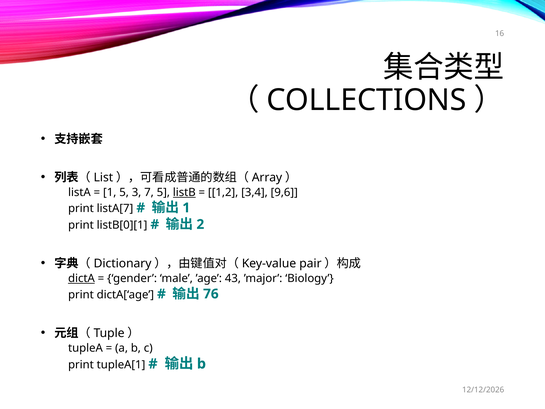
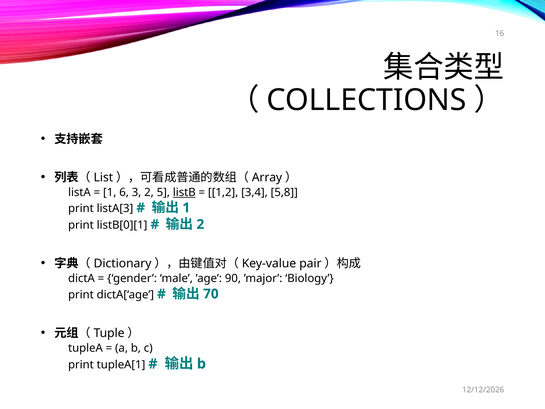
1 5: 5 -> 6
3 7: 7 -> 2
9,6: 9,6 -> 5,8
listA[7: listA[7 -> listA[3
dictA underline: present -> none
43: 43 -> 90
76: 76 -> 70
